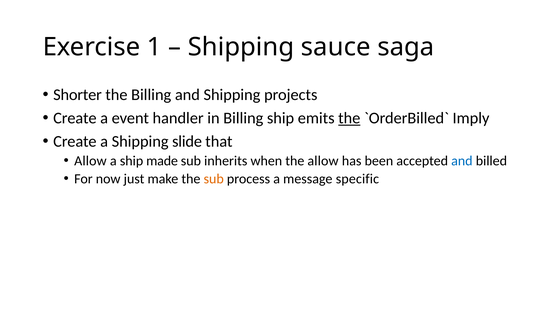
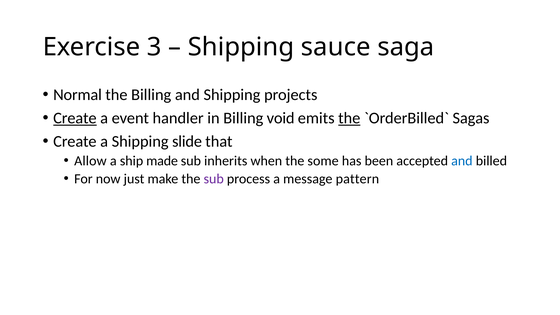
1: 1 -> 3
Shorter: Shorter -> Normal
Create at (75, 118) underline: none -> present
Billing ship: ship -> void
Imply: Imply -> Sagas
the allow: allow -> some
sub at (214, 179) colour: orange -> purple
specific: specific -> pattern
